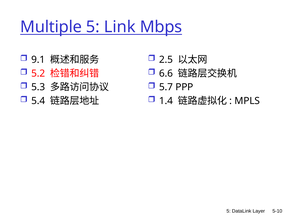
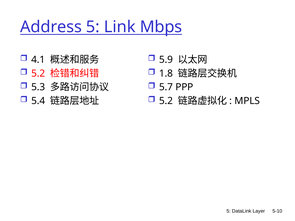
Multiple: Multiple -> Address
9.1: 9.1 -> 4.1
2.5: 2.5 -> 5.9
6.6: 6.6 -> 1.8
1.4 at (166, 101): 1.4 -> 5.2
